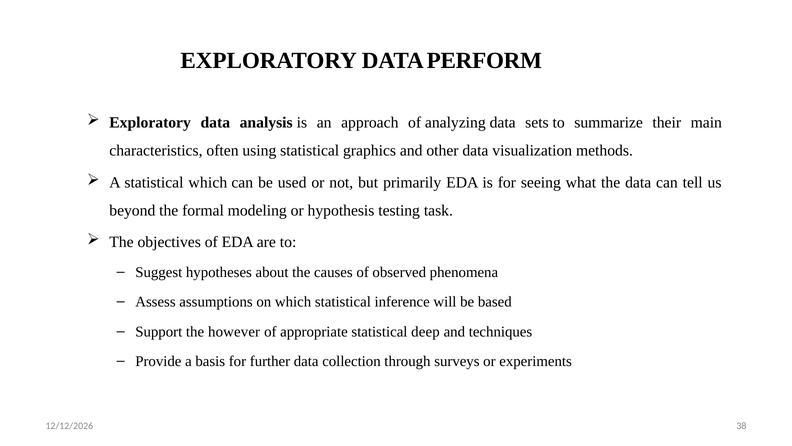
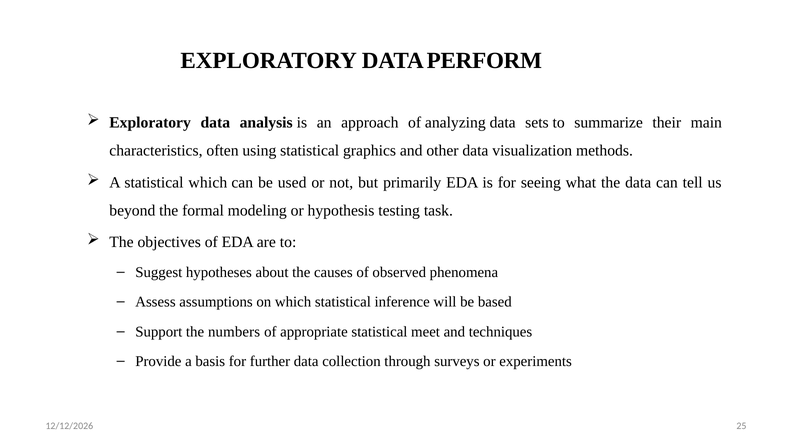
however: however -> numbers
deep: deep -> meet
38: 38 -> 25
